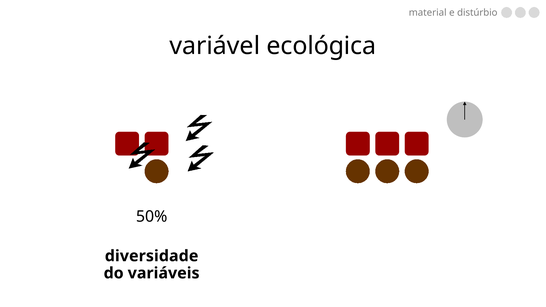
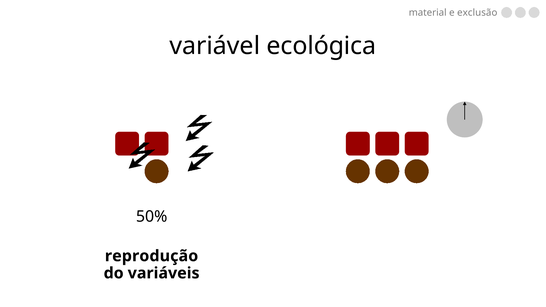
distúrbio: distúrbio -> exclusão
diversidade: diversidade -> reprodução
